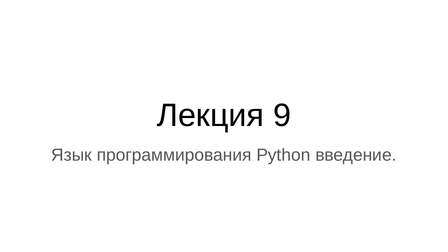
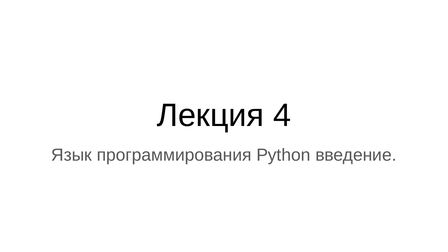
9: 9 -> 4
